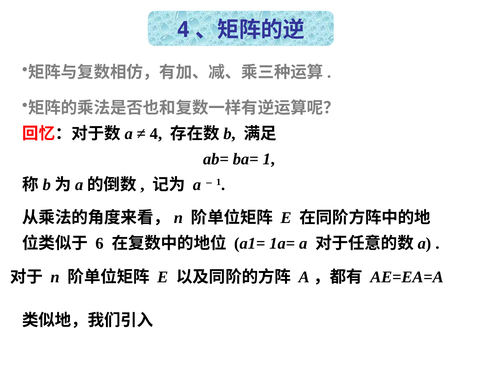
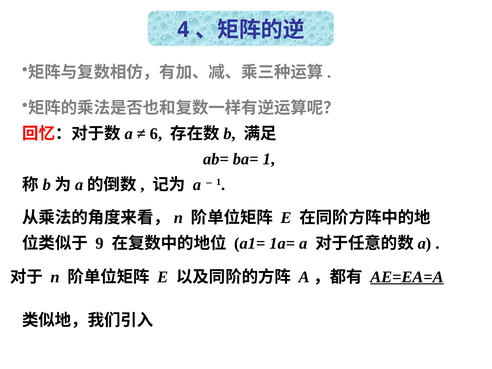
4: 4 -> 6
6: 6 -> 9
AE=EA=A underline: none -> present
